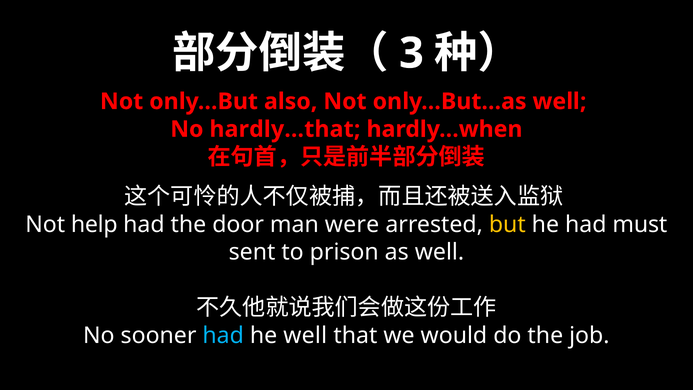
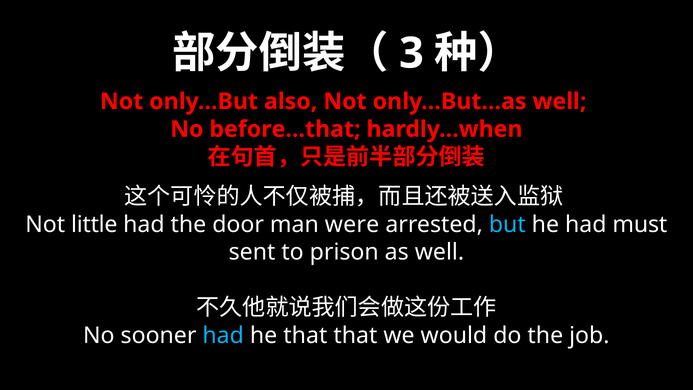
hardly…that: hardly…that -> before…that
help: help -> little
but colour: yellow -> light blue
he well: well -> that
